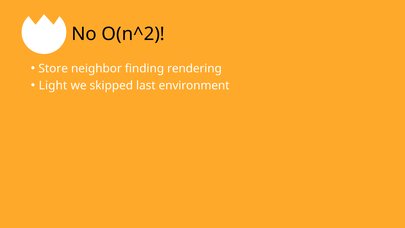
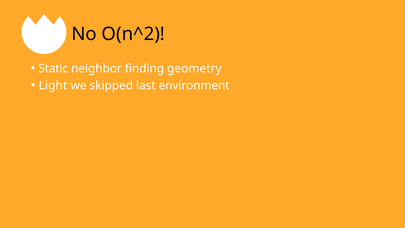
Store: Store -> Static
rendering: rendering -> geometry
